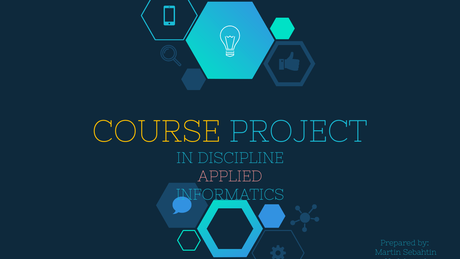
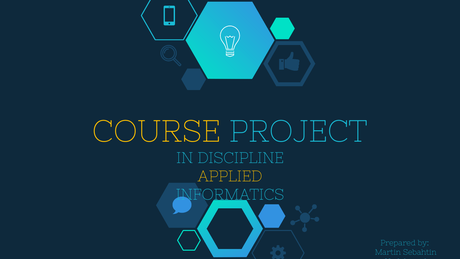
APPLIED colour: pink -> yellow
